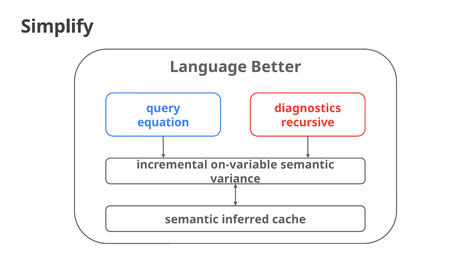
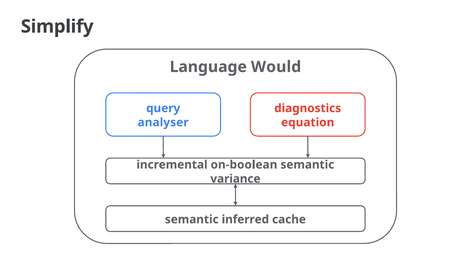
Better: Better -> Would
equation: equation -> analyser
recursive: recursive -> equation
on-variable: on-variable -> on-boolean
